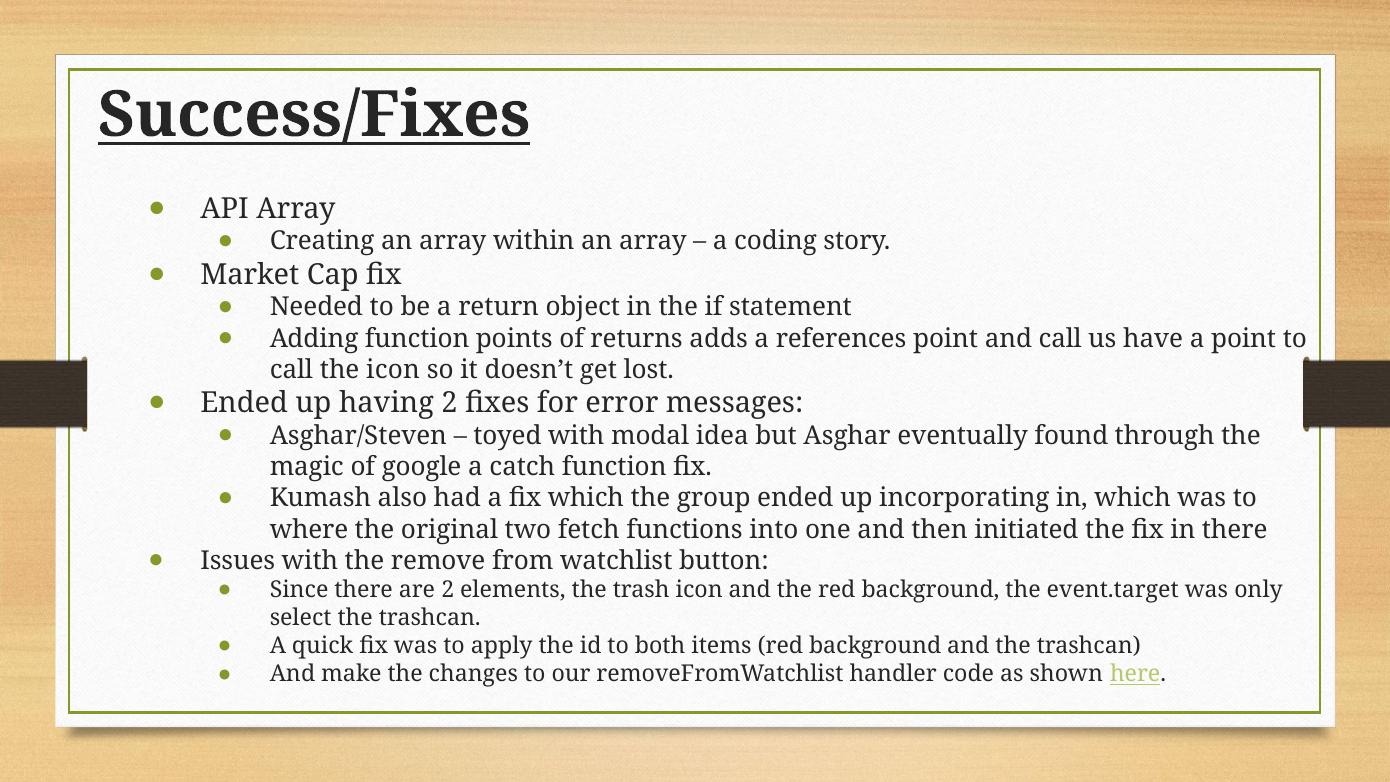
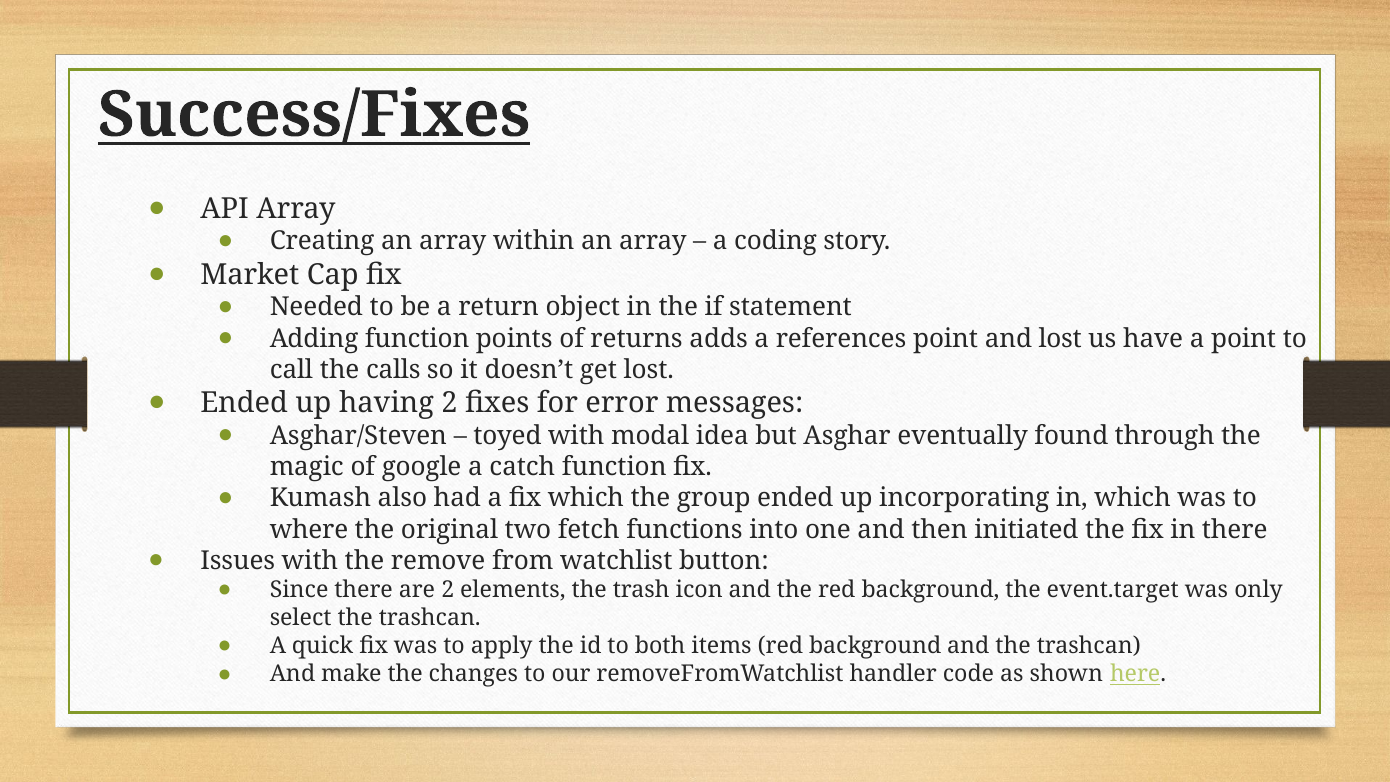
and call: call -> lost
the icon: icon -> calls
